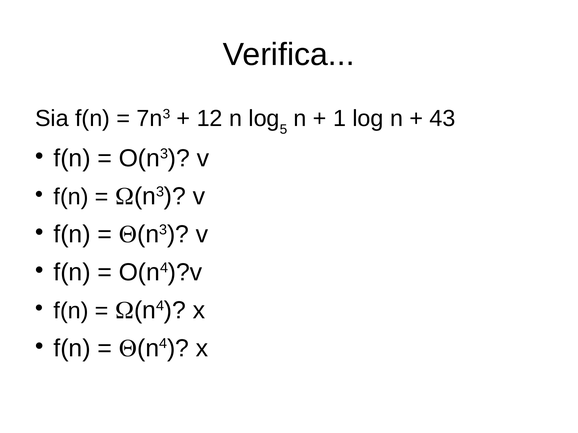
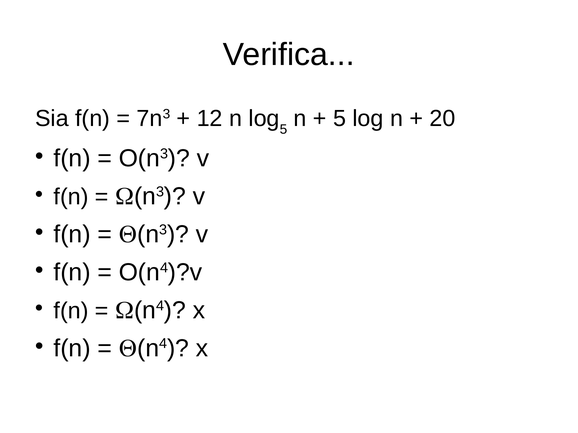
1 at (340, 119): 1 -> 5
43: 43 -> 20
